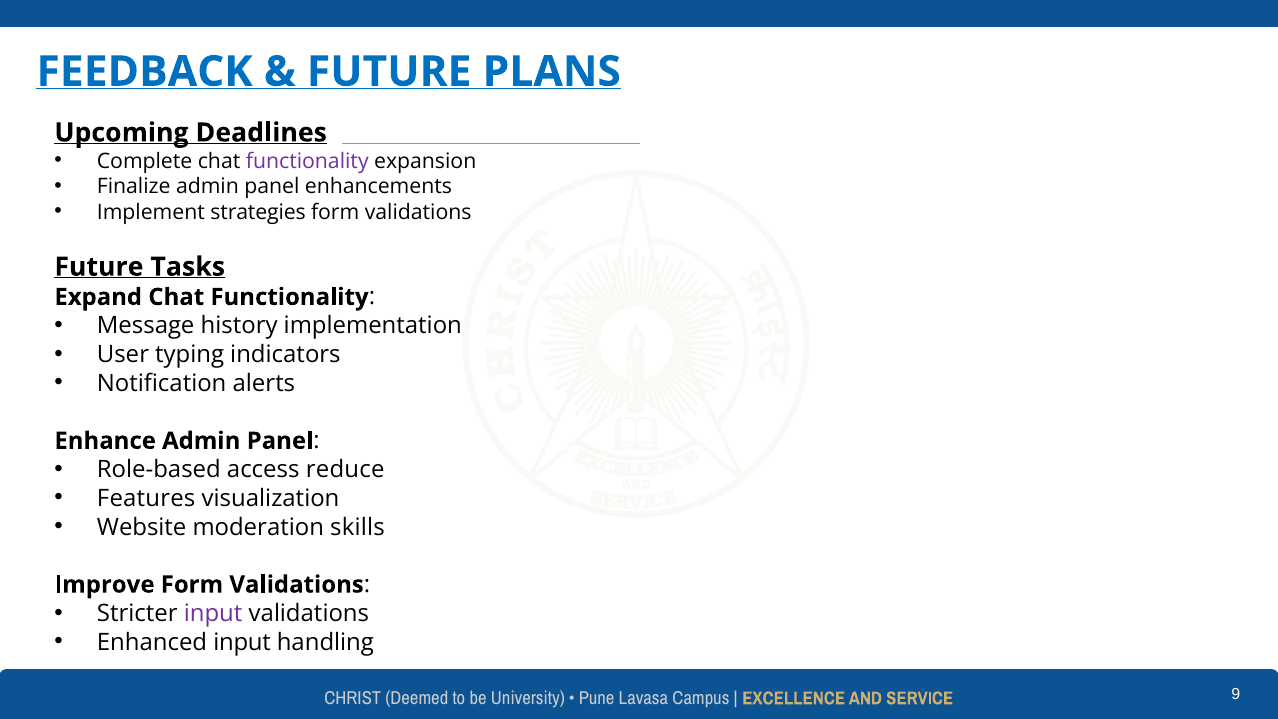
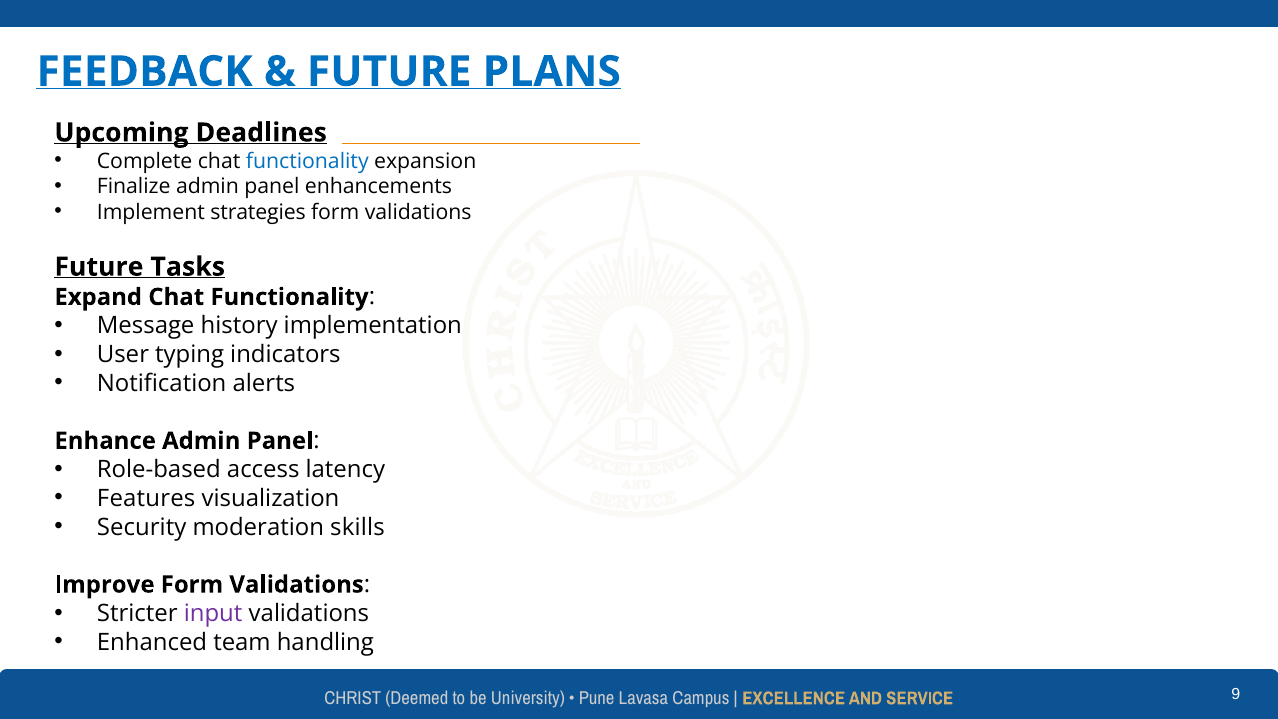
functionality at (307, 161) colour: purple -> blue
reduce: reduce -> latency
Website: Website -> Security
Enhanced input: input -> team
